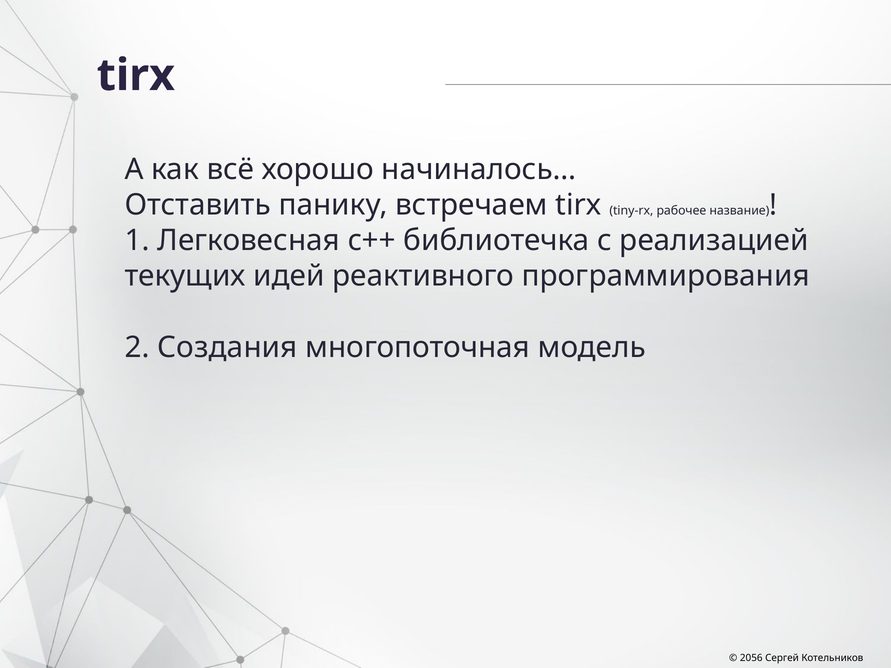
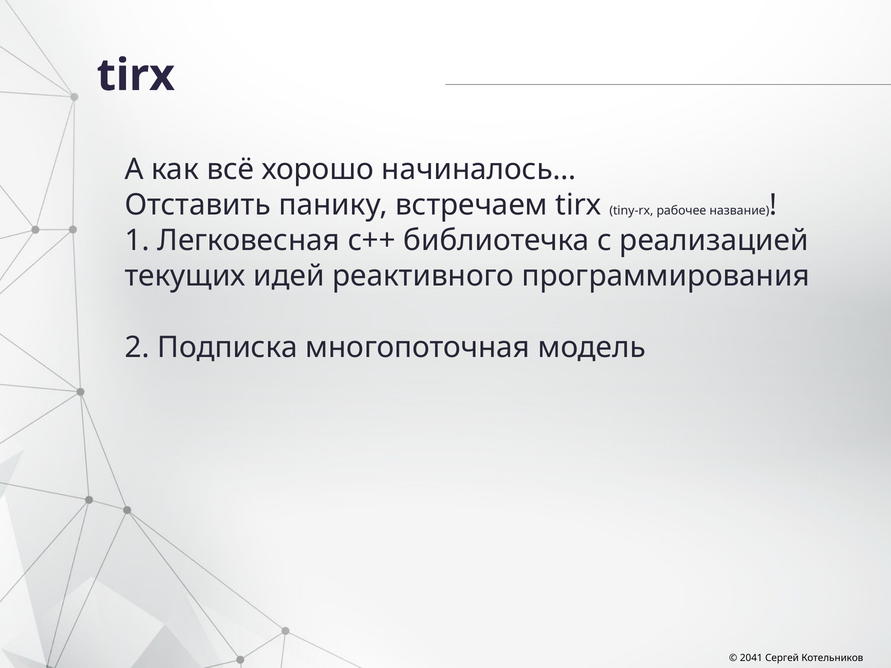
Создания: Создания -> Подписка
2056: 2056 -> 2041
